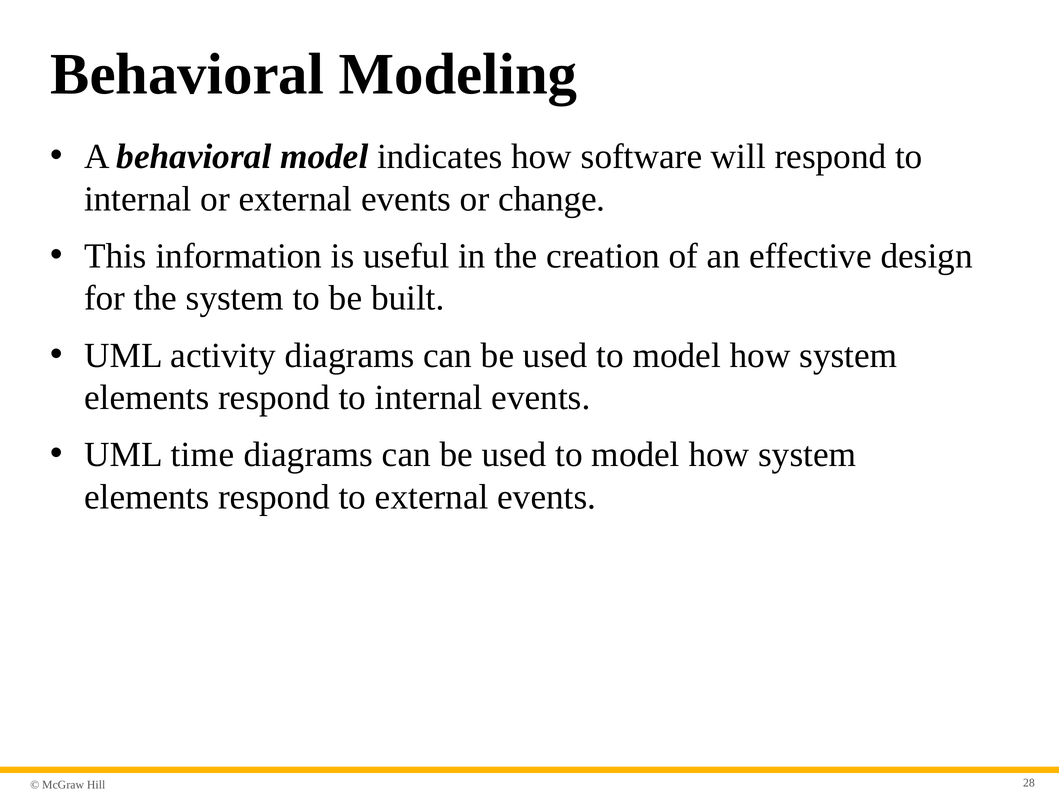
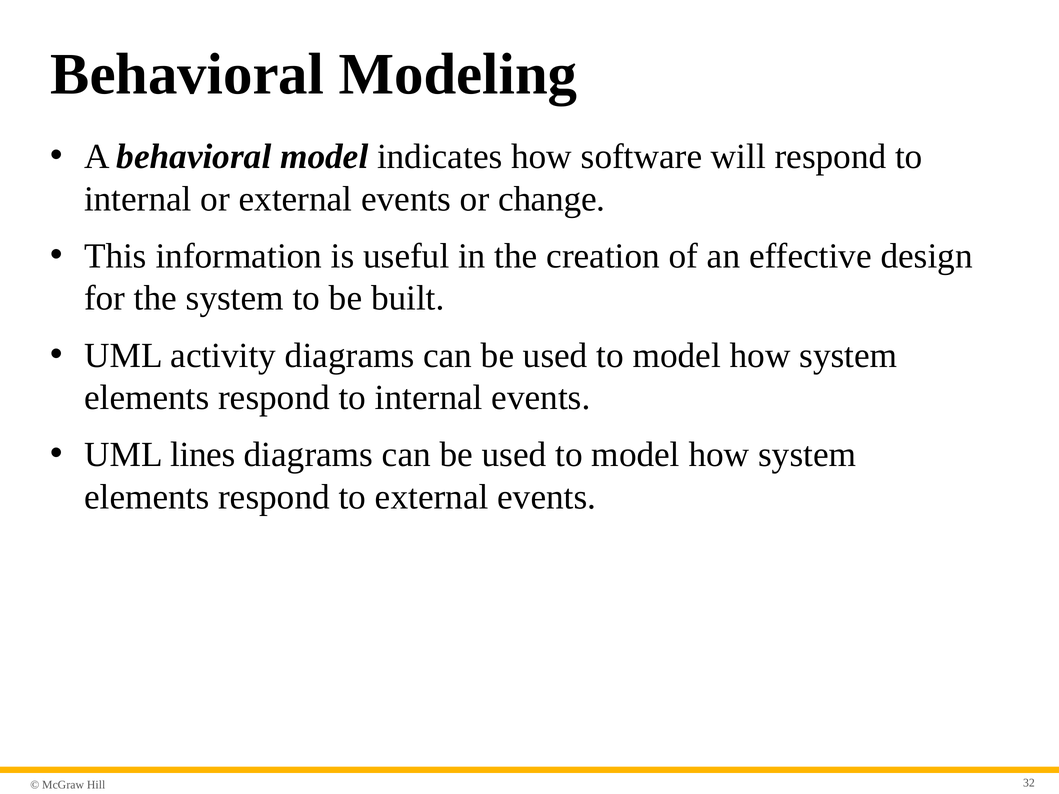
time: time -> lines
28: 28 -> 32
